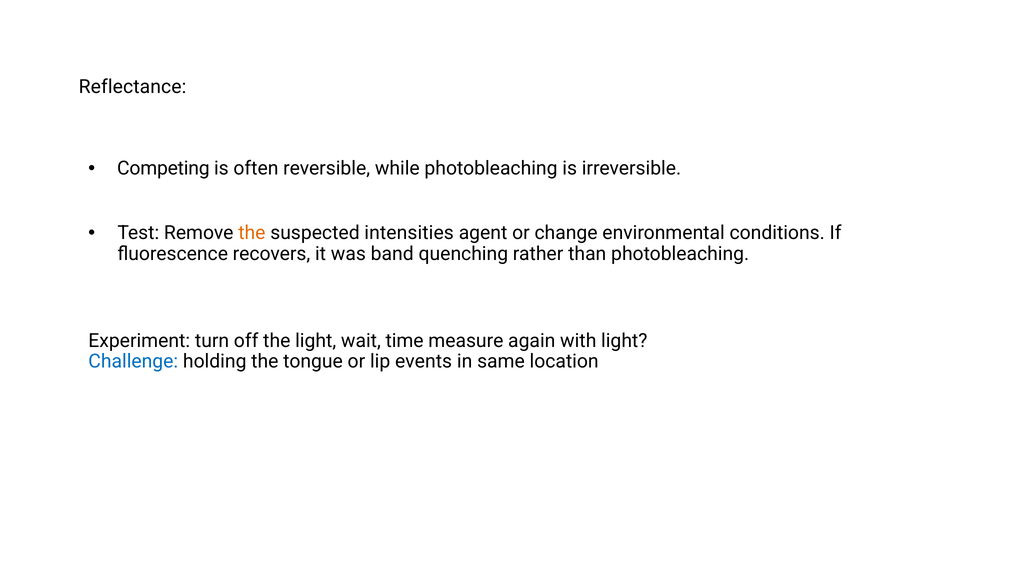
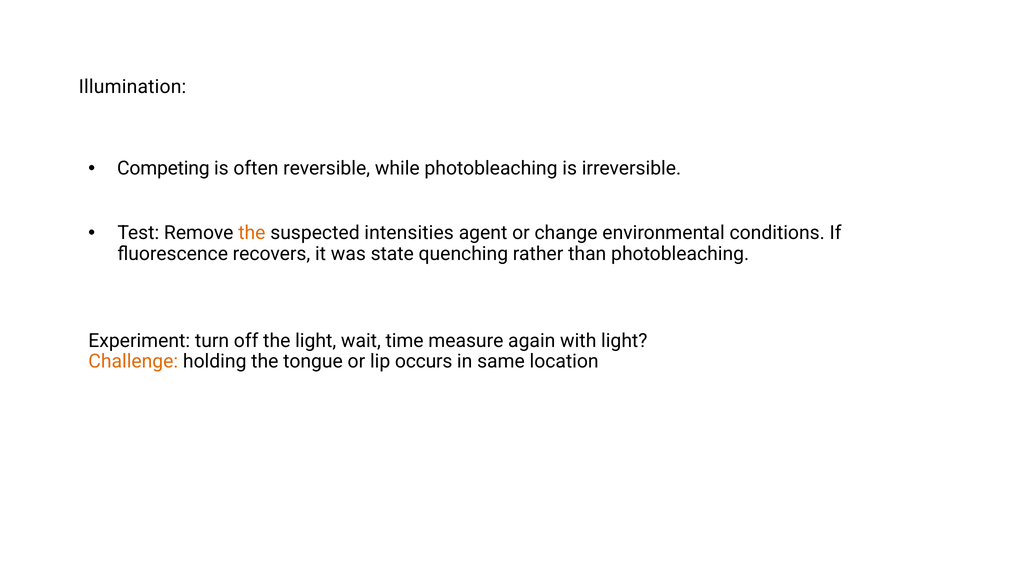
Reflectance: Reflectance -> Illumination
band: band -> state
Challenge colour: blue -> orange
events: events -> occurs
